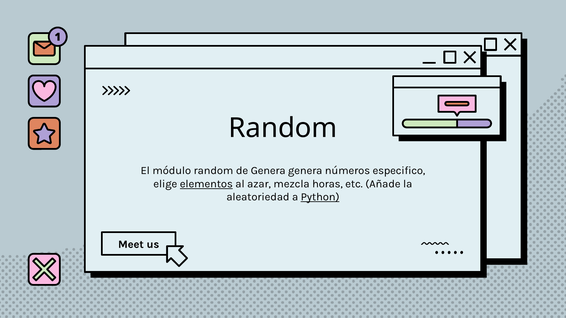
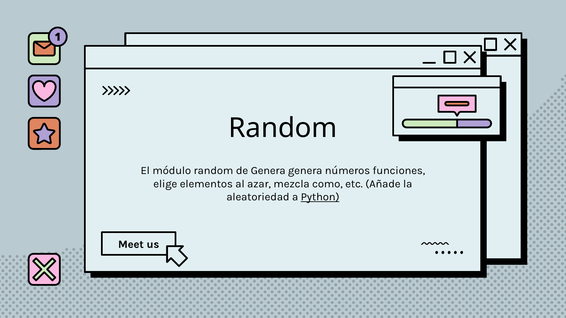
especifico: especifico -> funciones
elementos underline: present -> none
horas: horas -> como
